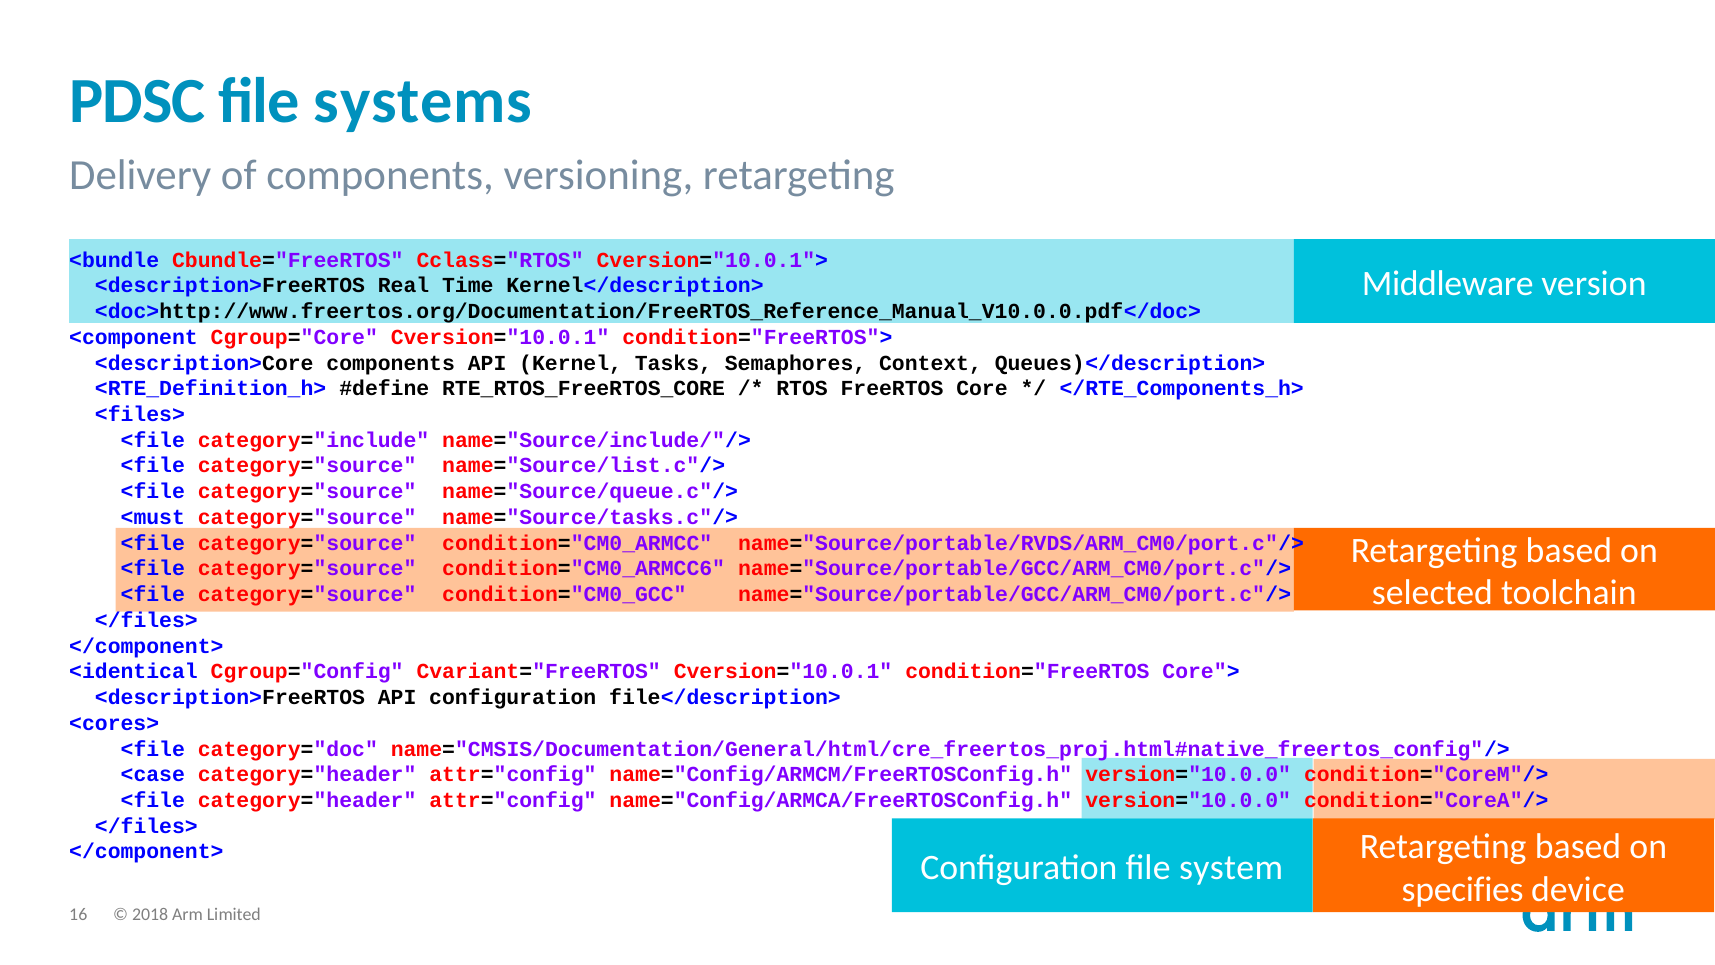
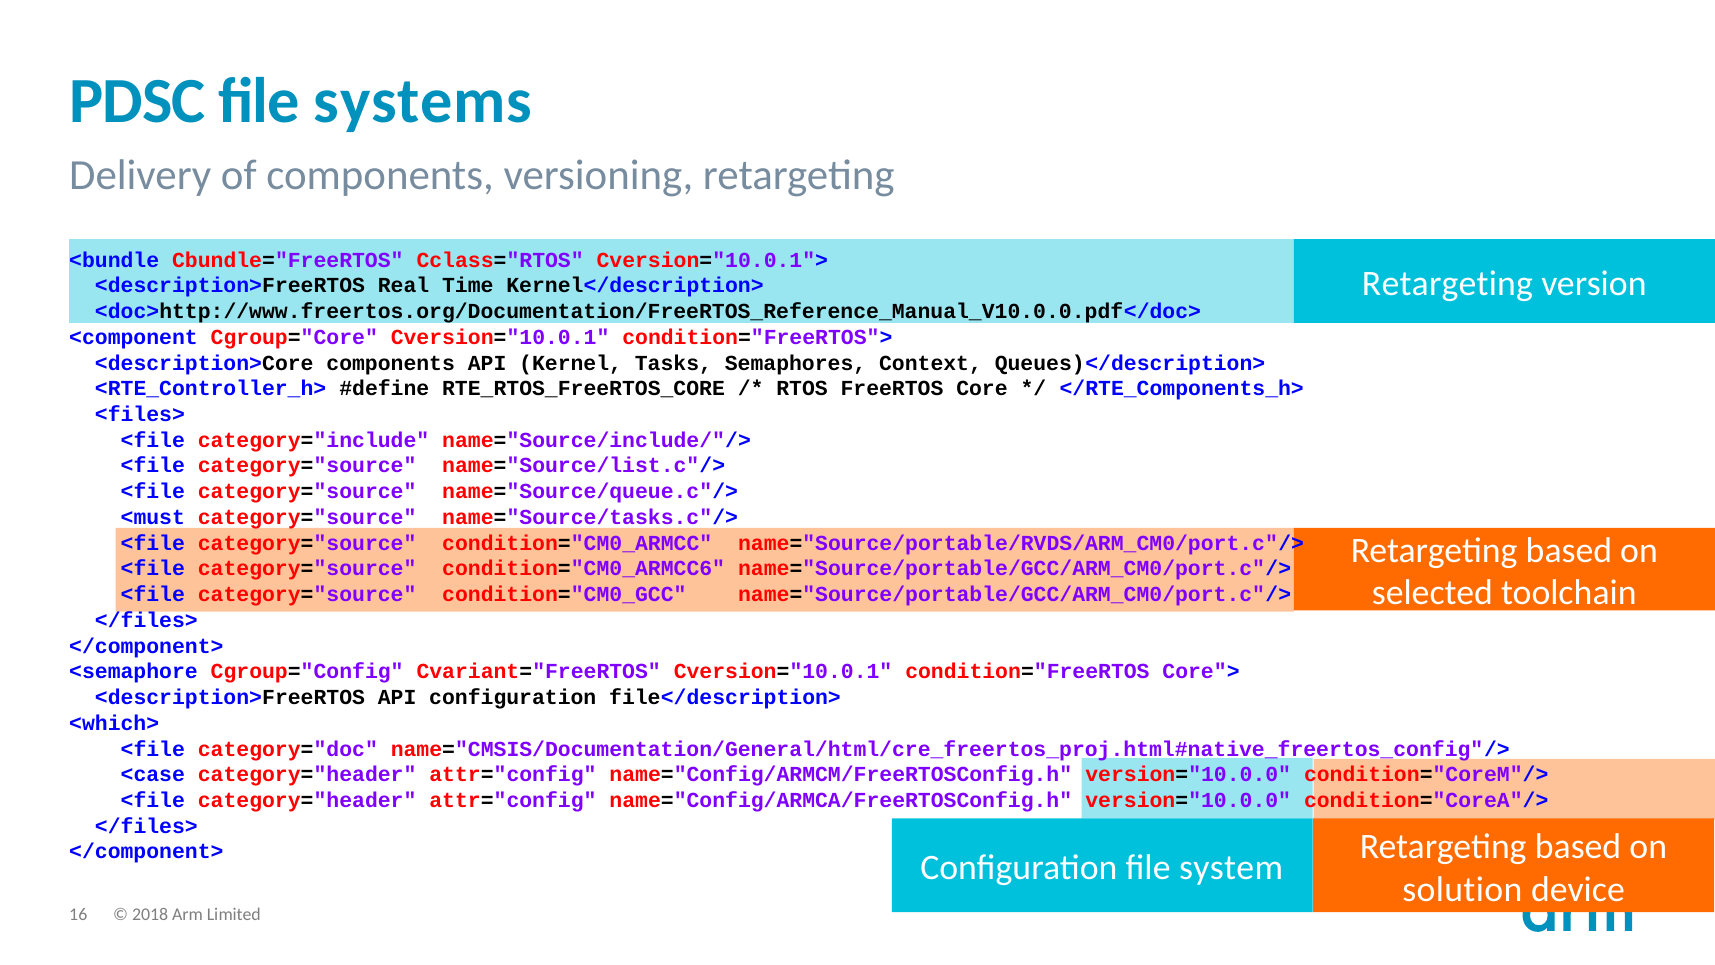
Middleware at (1448, 284): Middleware -> Retargeting
<RTE_Definition_h>: <RTE_Definition_h> -> <RTE_Controller_h>
<identical: <identical -> <semaphore
<cores>: <cores> -> <which>
specifies: specifies -> solution
